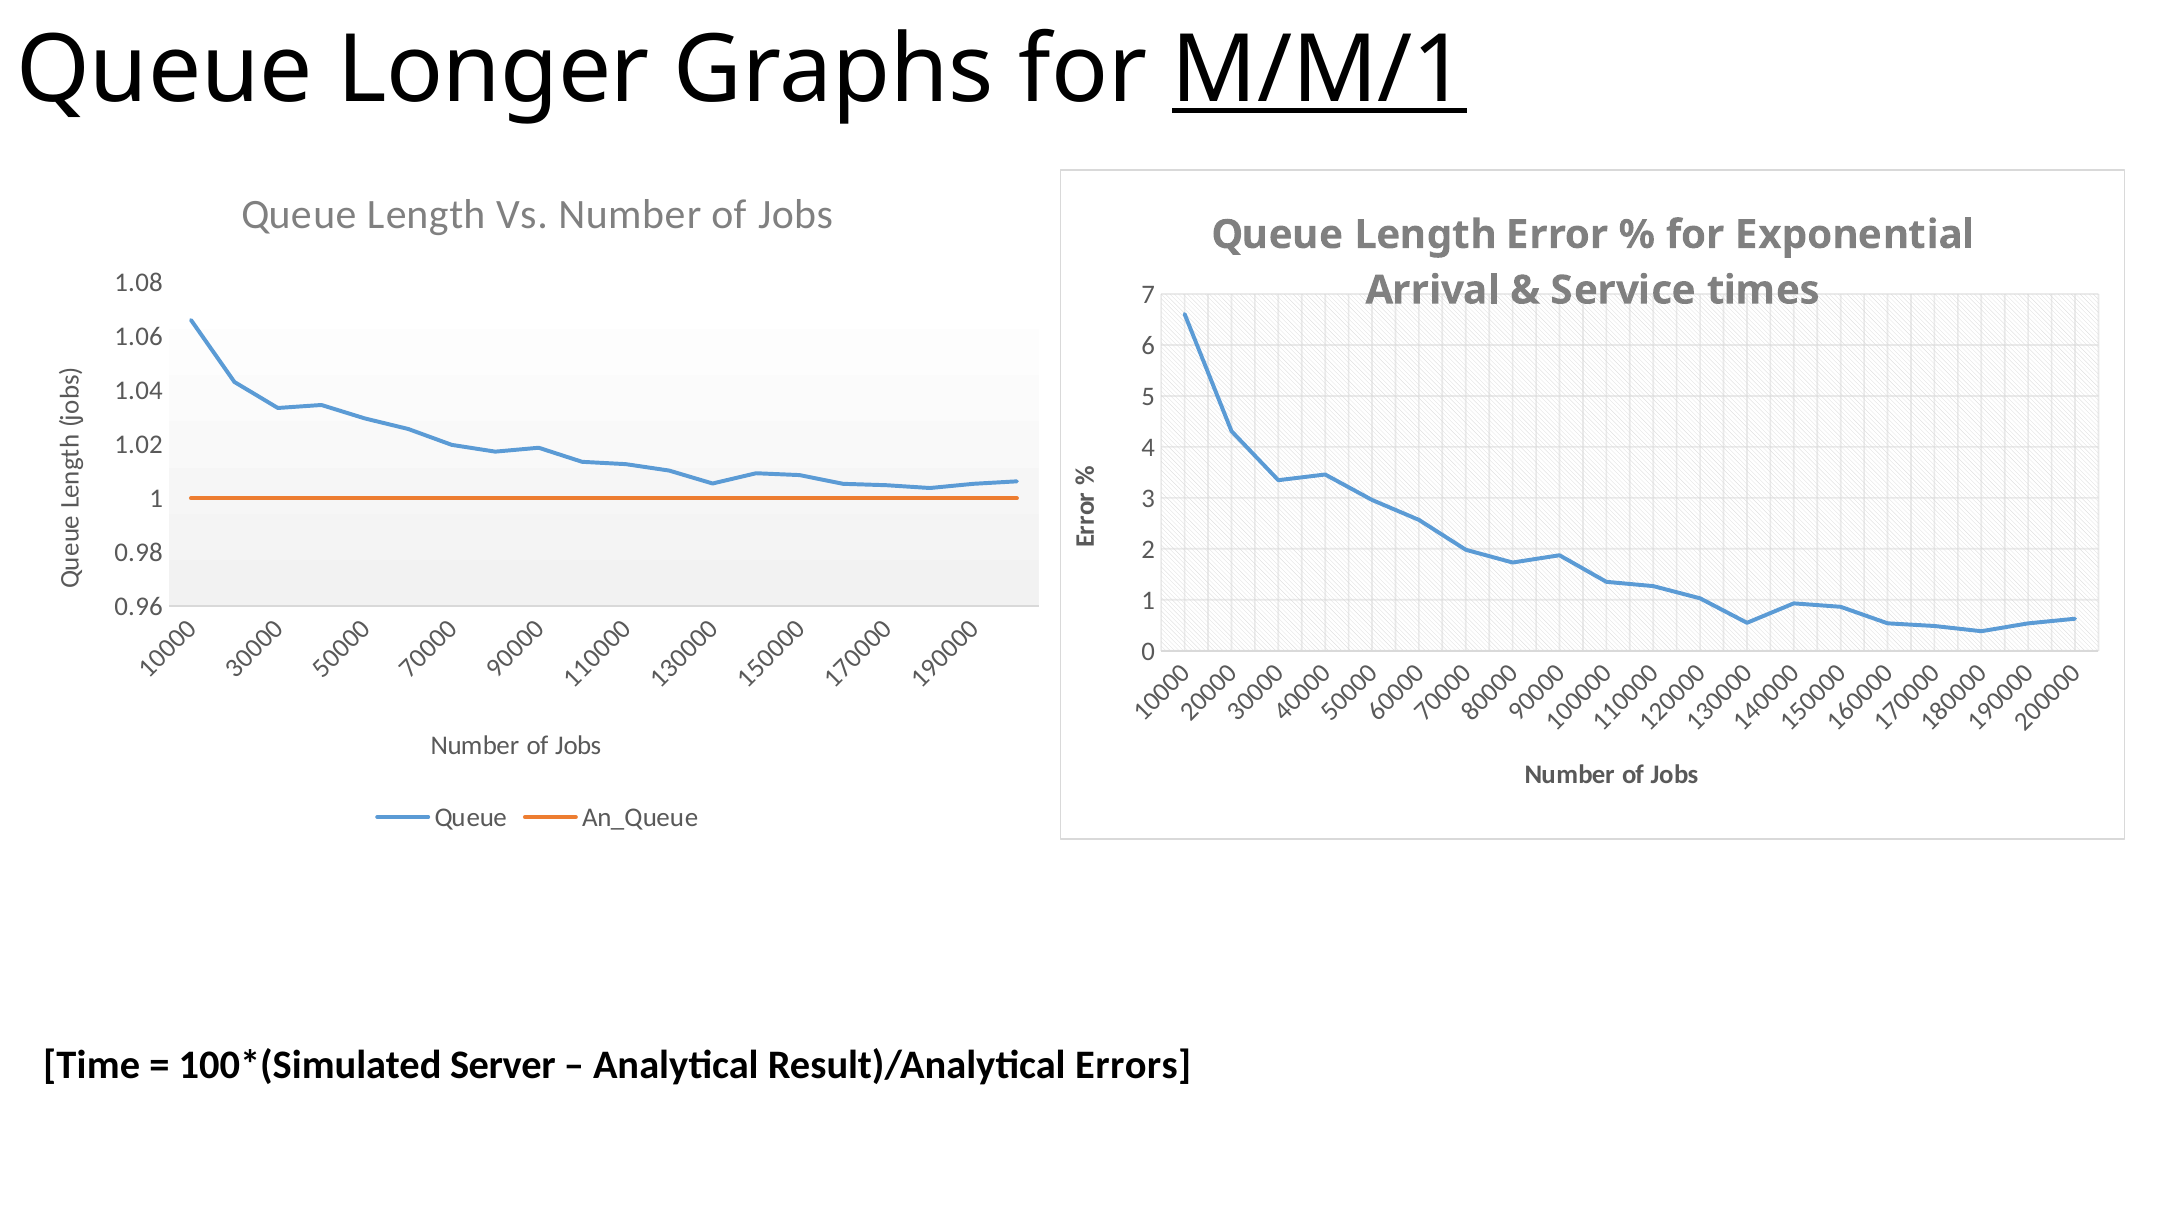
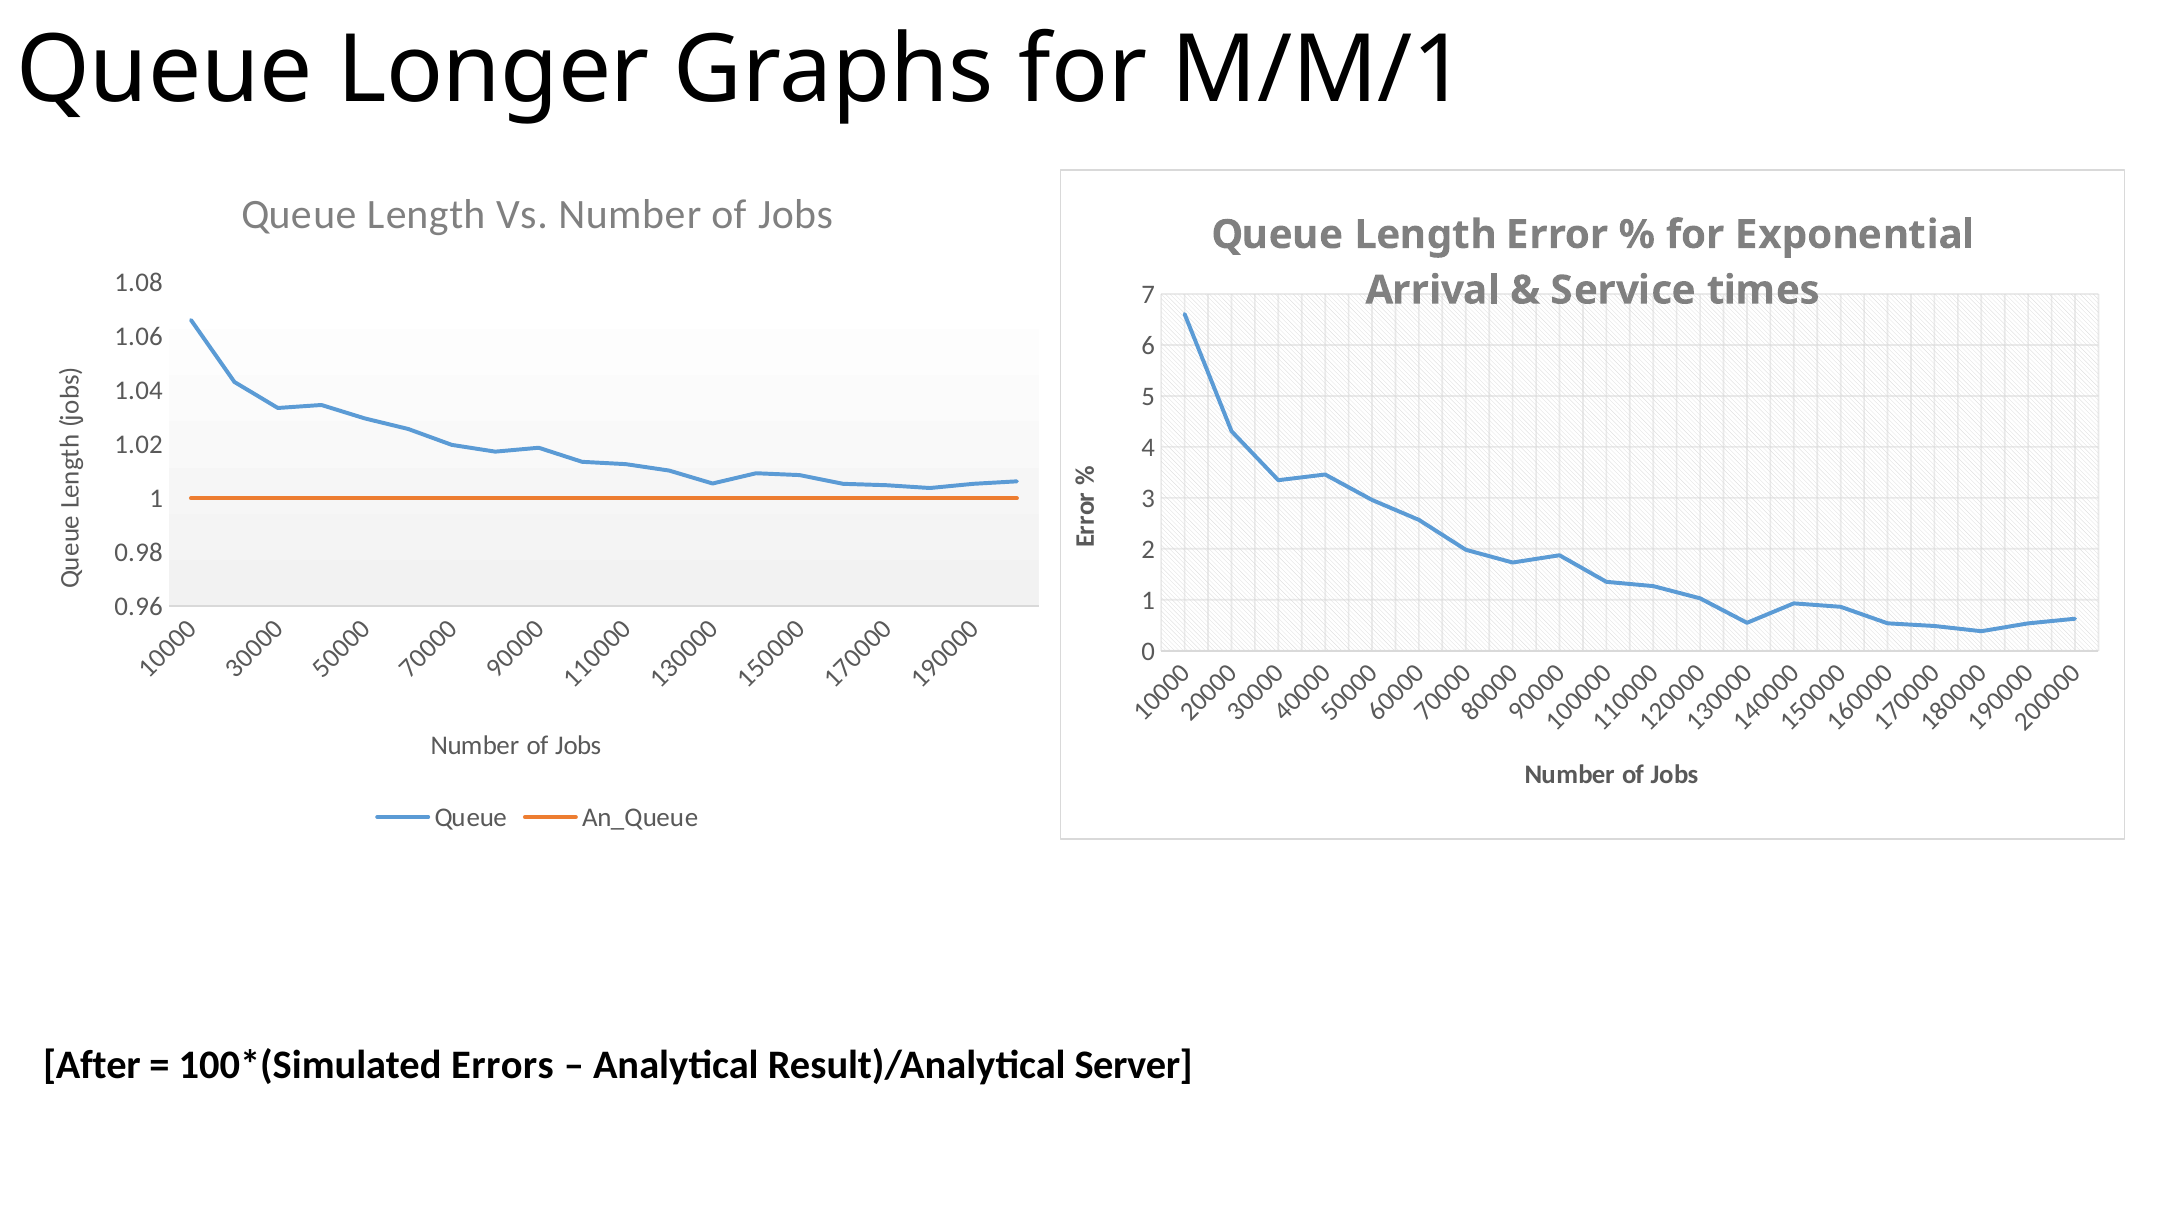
M/M/1 underline: present -> none
Time: Time -> After
Server: Server -> Errors
Errors: Errors -> Server
